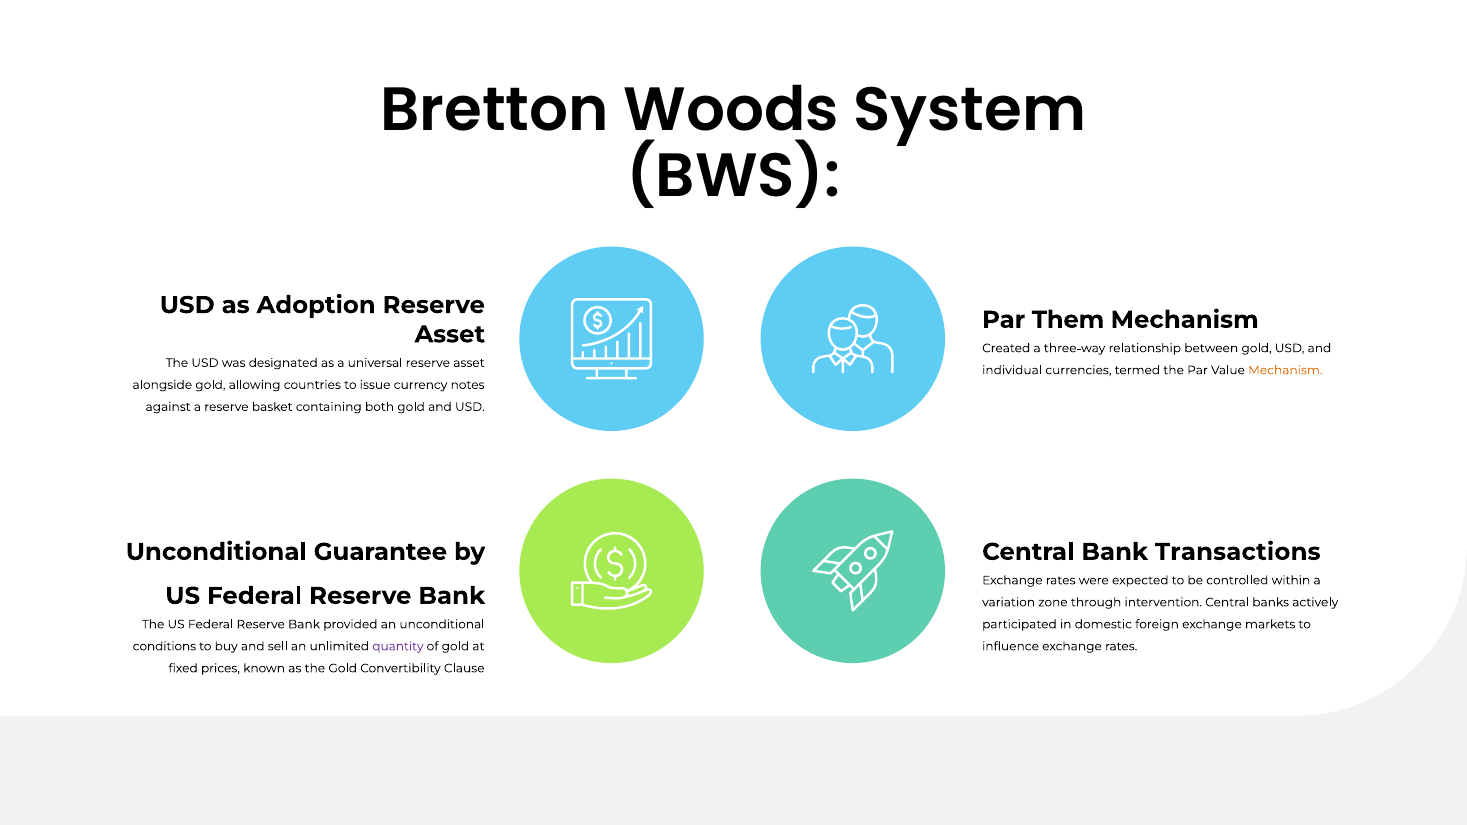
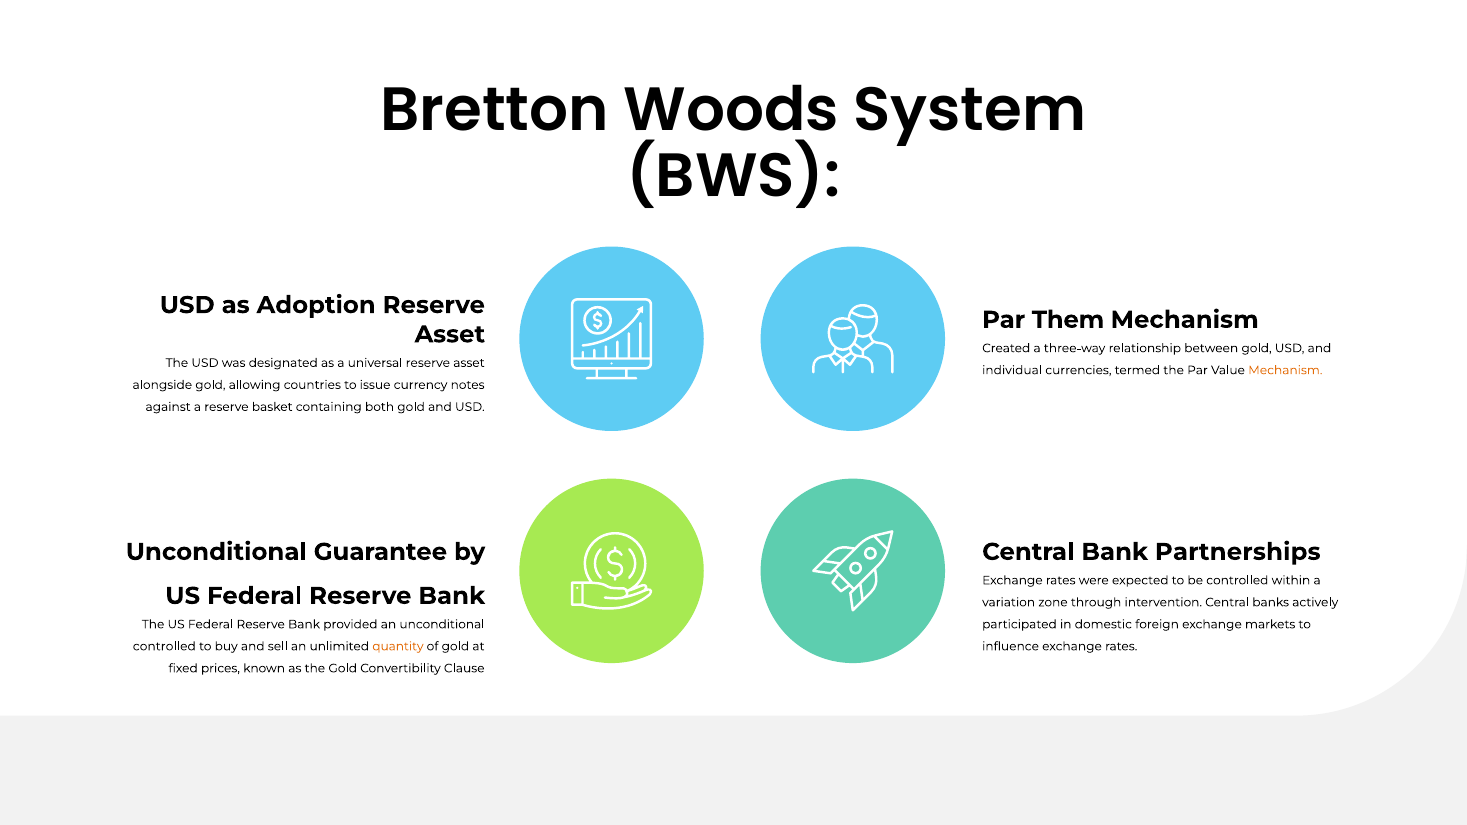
Transactions: Transactions -> Partnerships
conditions at (164, 646): conditions -> controlled
quantity colour: purple -> orange
